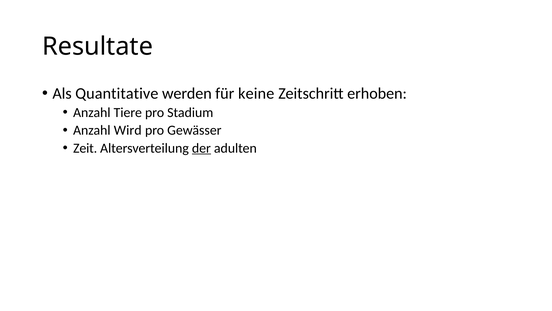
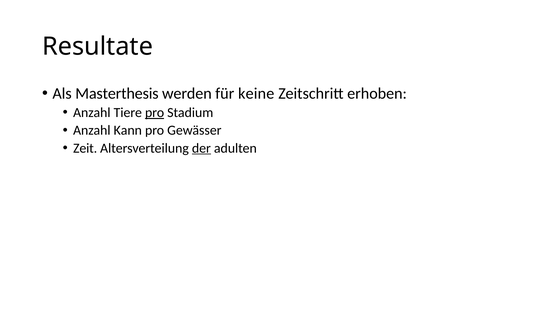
Quantitative: Quantitative -> Masterthesis
pro at (155, 112) underline: none -> present
Wird: Wird -> Kann
